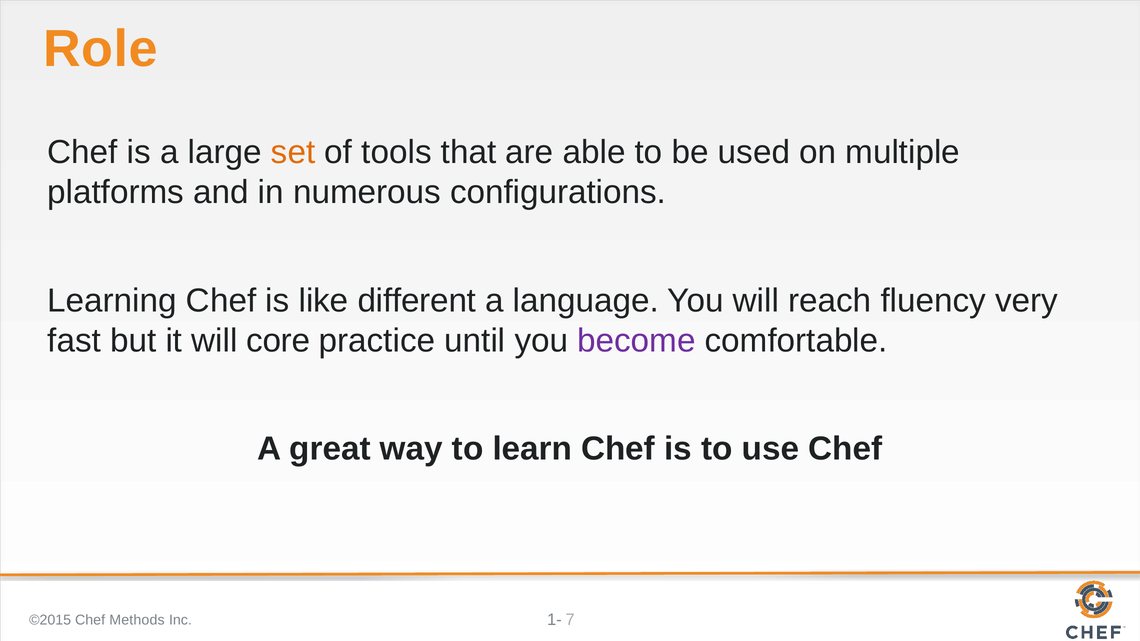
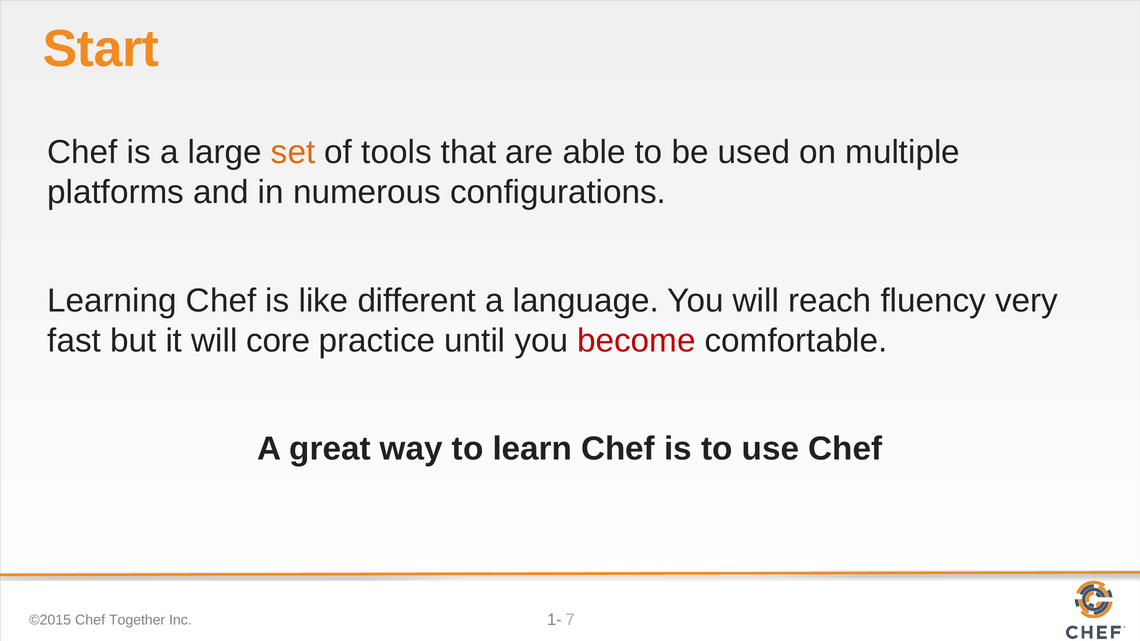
Role: Role -> Start
become colour: purple -> red
Methods: Methods -> Together
